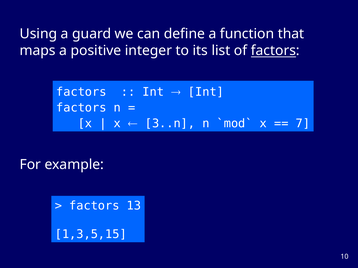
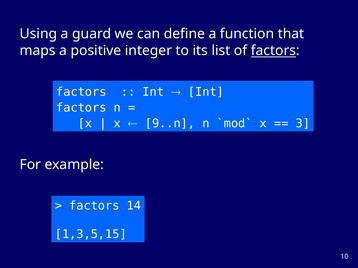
3..n: 3..n -> 9..n
7: 7 -> 3
13: 13 -> 14
